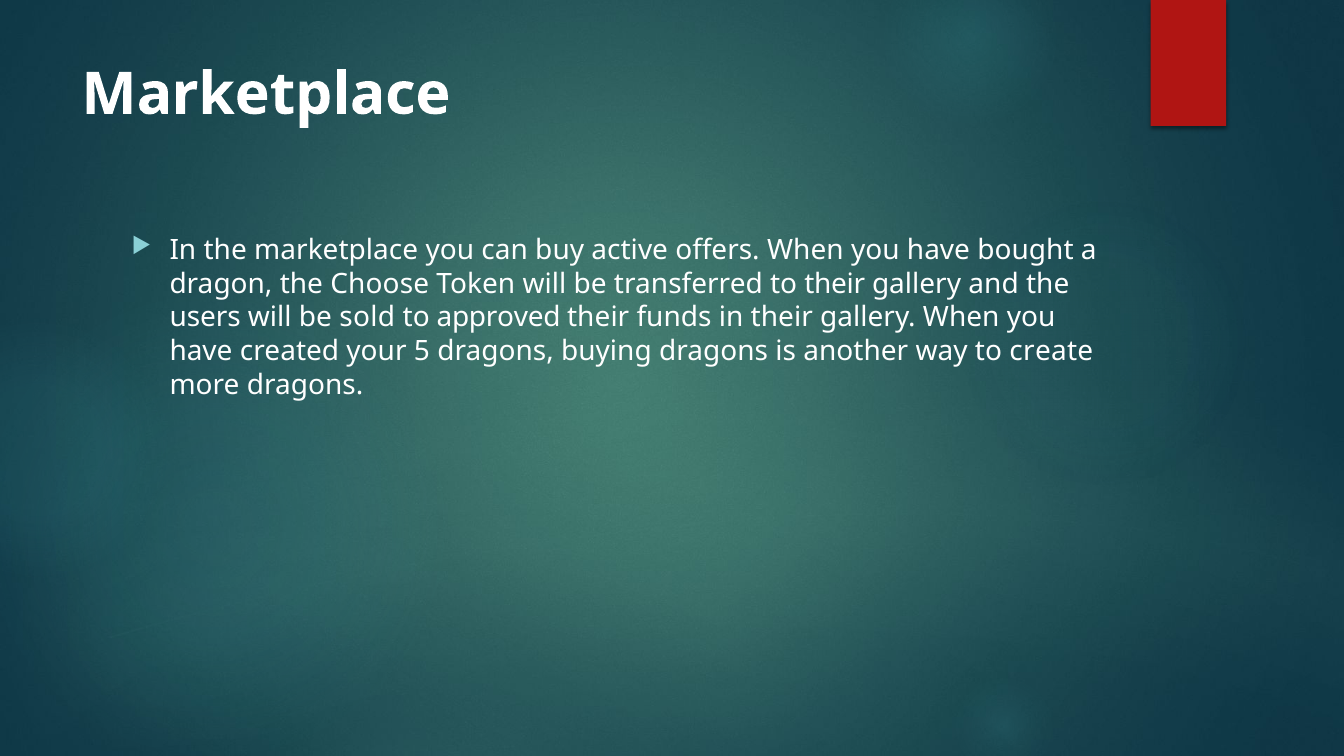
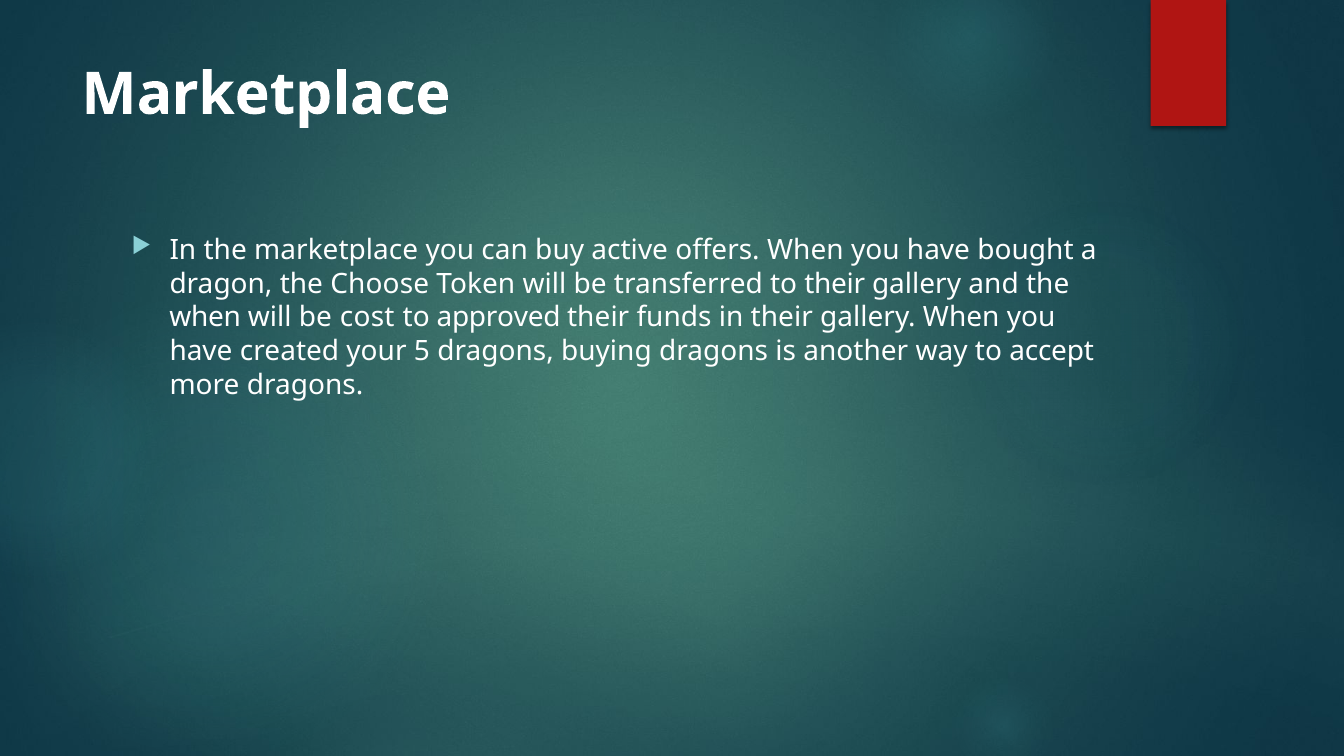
users at (205, 317): users -> when
sold: sold -> cost
create: create -> accept
